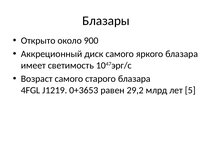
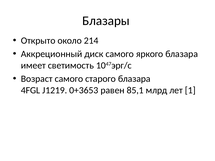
900: 900 -> 214
29,2: 29,2 -> 85,1
5: 5 -> 1
